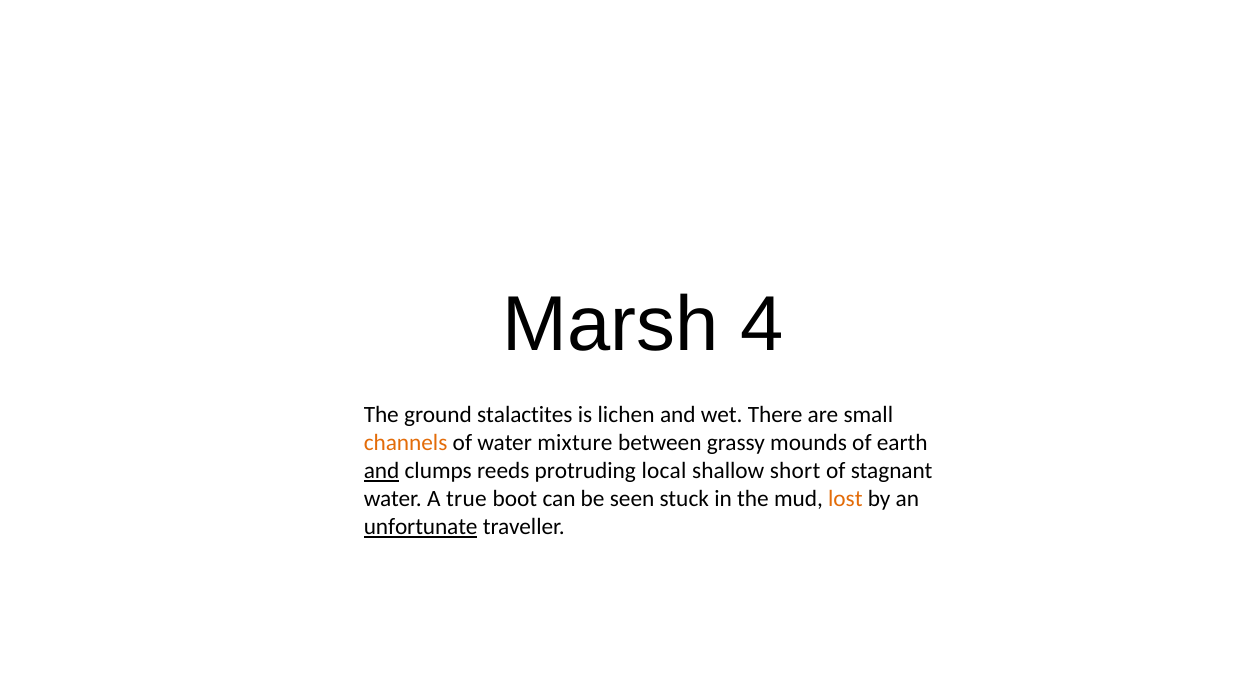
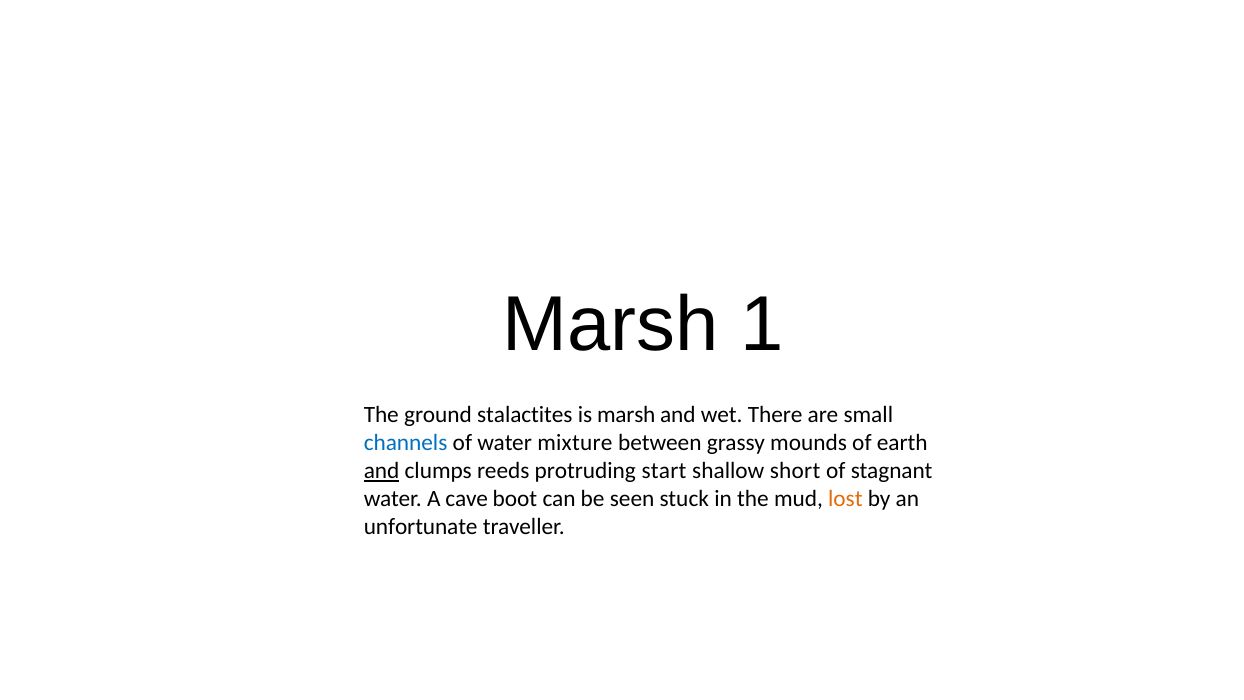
4: 4 -> 1
is lichen: lichen -> marsh
channels colour: orange -> blue
local: local -> start
true: true -> cave
unfortunate underline: present -> none
